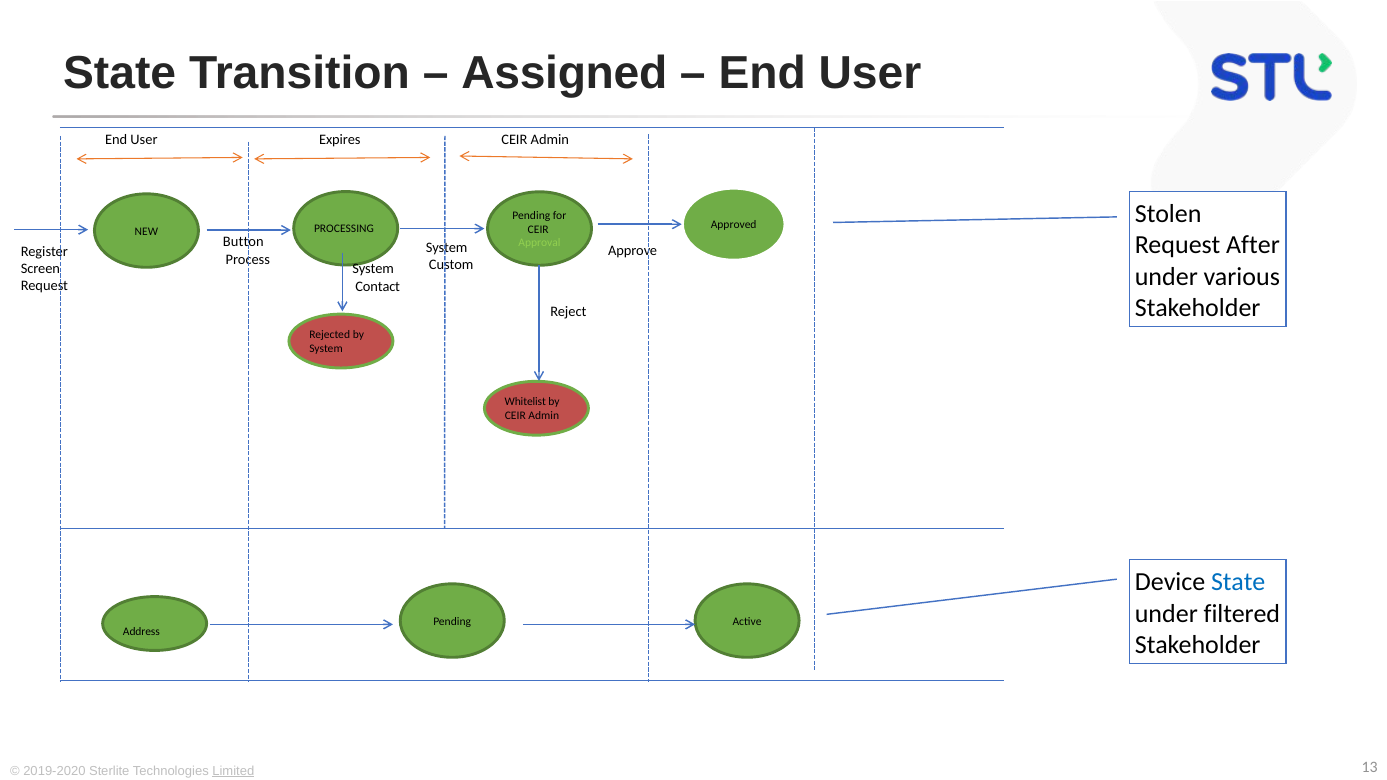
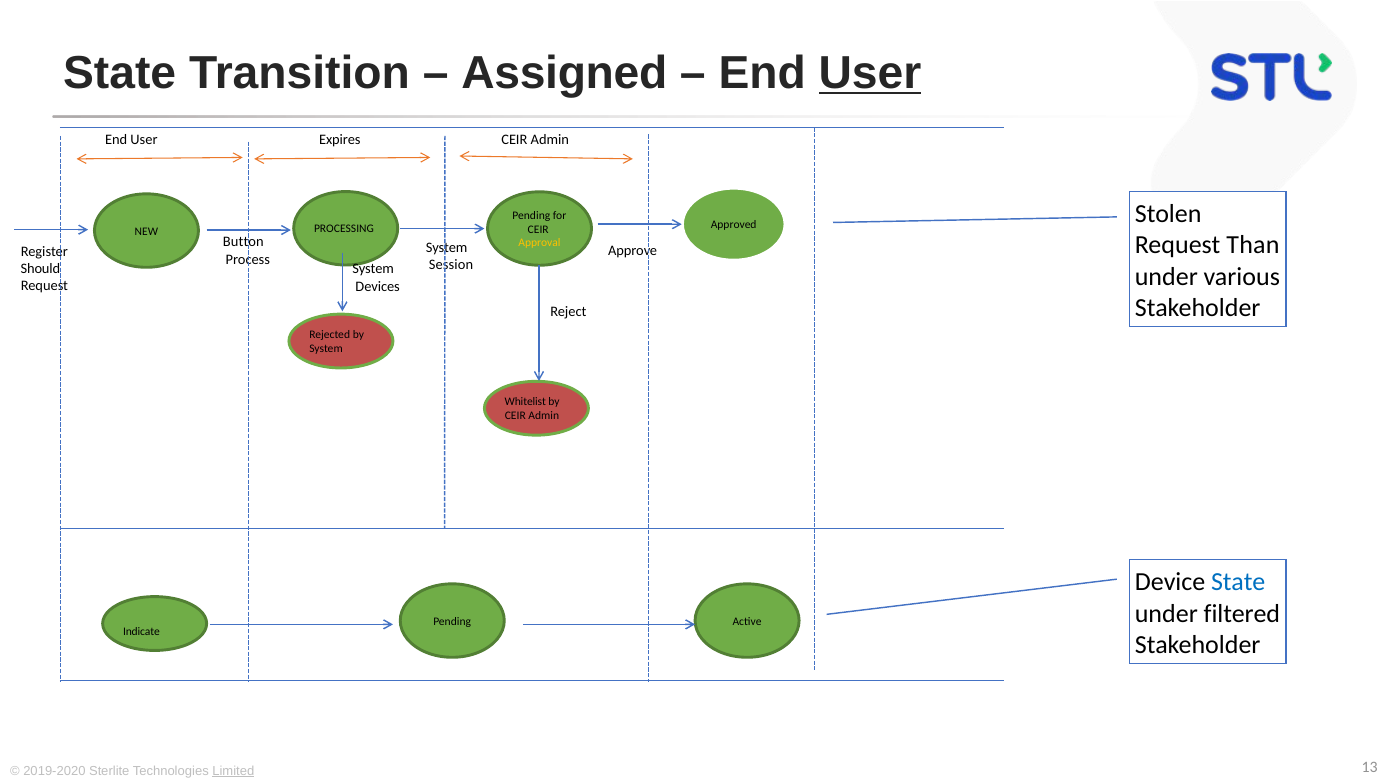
User at (870, 73) underline: none -> present
After: After -> Than
Approval colour: light green -> yellow
Custom: Custom -> Session
Screen: Screen -> Should
Contact: Contact -> Devices
Address: Address -> Indicate
